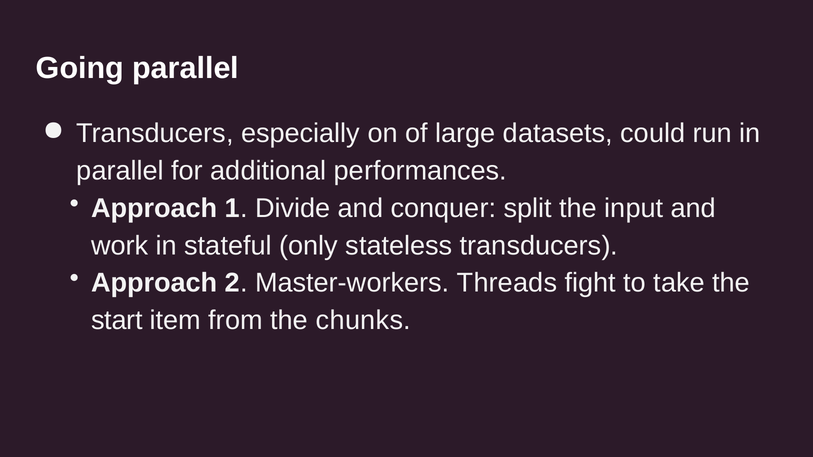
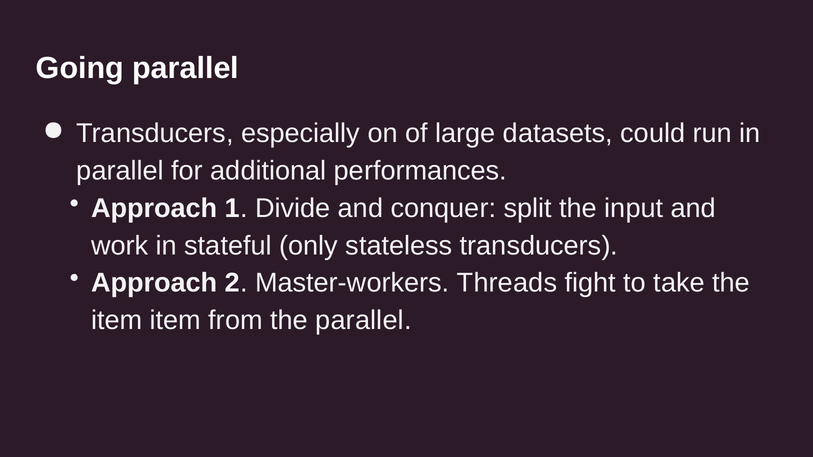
start at (117, 321): start -> item
the chunks: chunks -> parallel
